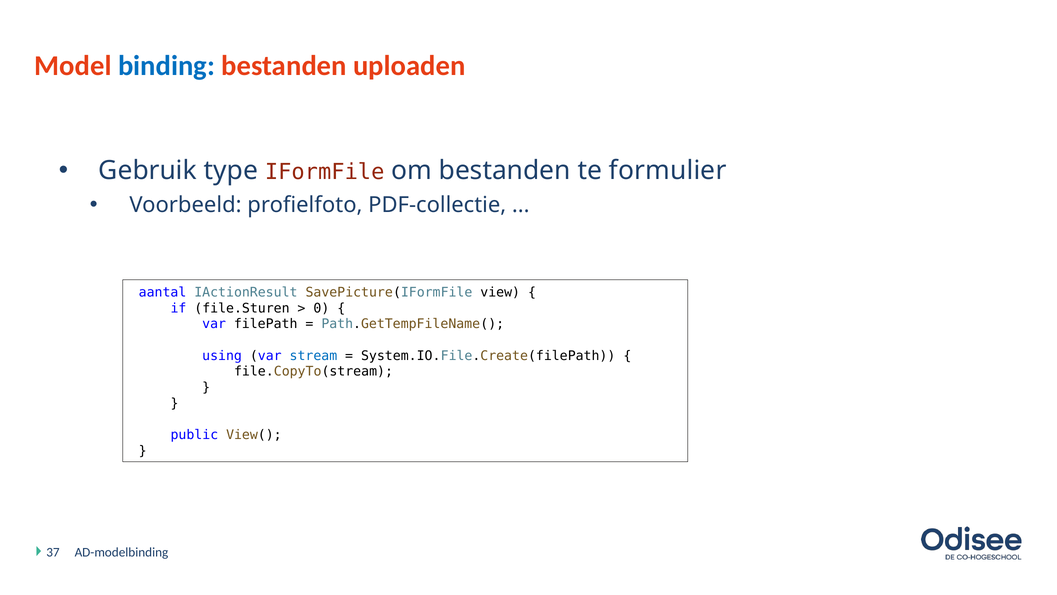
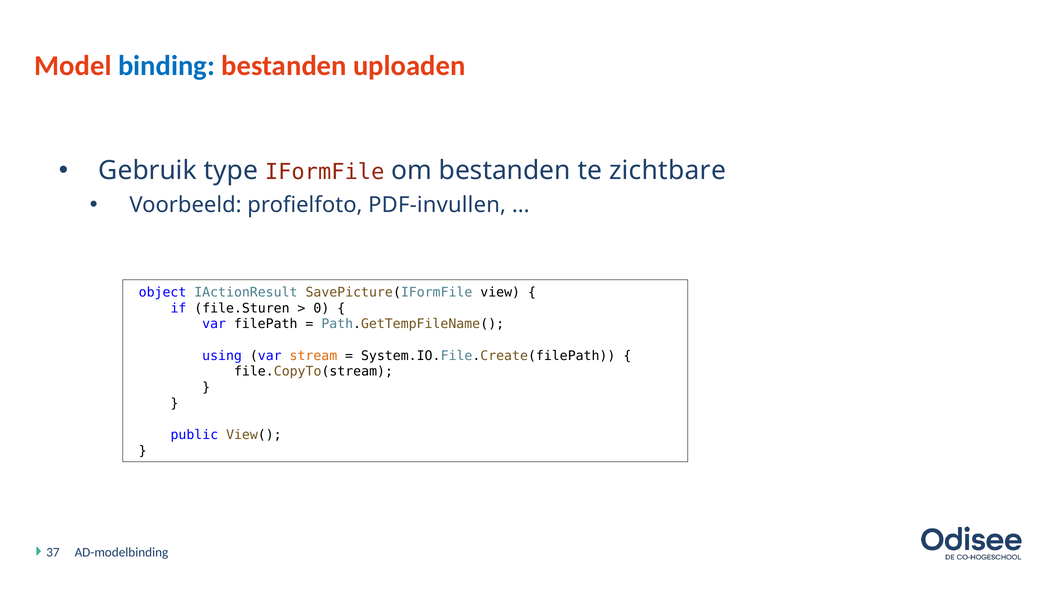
formulier: formulier -> zichtbare
PDF-collectie: PDF-collectie -> PDF-invullen
aantal: aantal -> object
stream colour: blue -> orange
